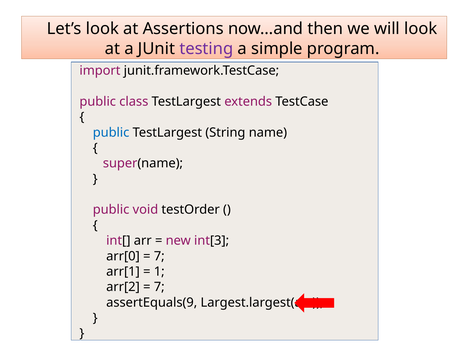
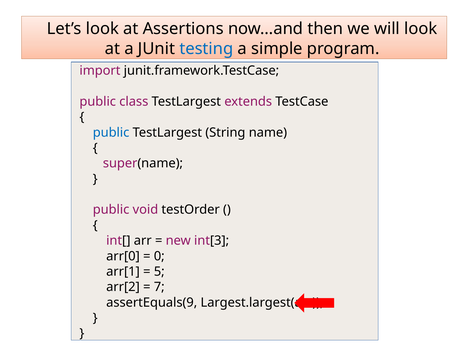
testing colour: purple -> blue
7 at (159, 256): 7 -> 0
1: 1 -> 5
